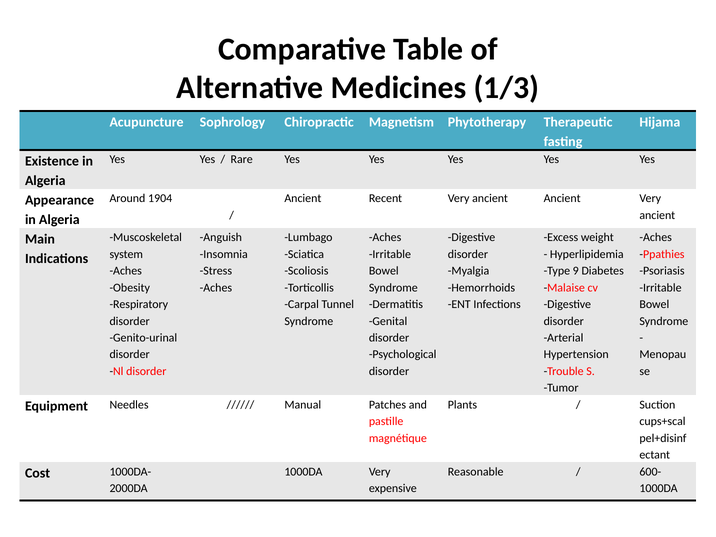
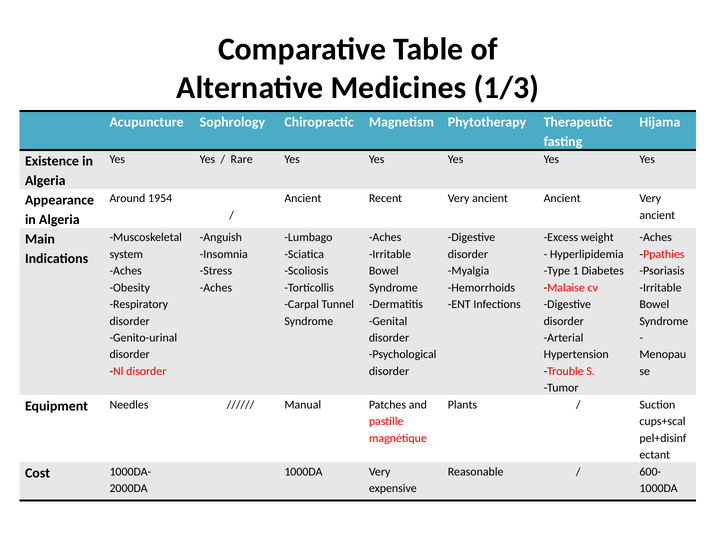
1904: 1904 -> 1954
9: 9 -> 1
